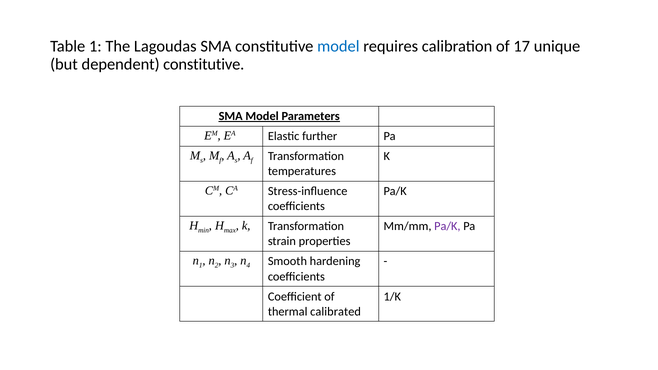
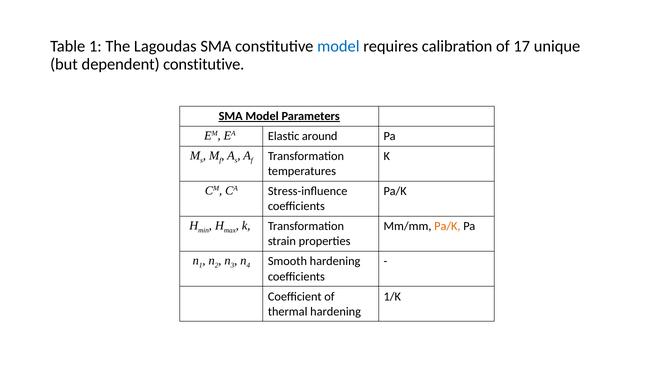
further: further -> around
Pa/K at (447, 226) colour: purple -> orange
thermal calibrated: calibrated -> hardening
